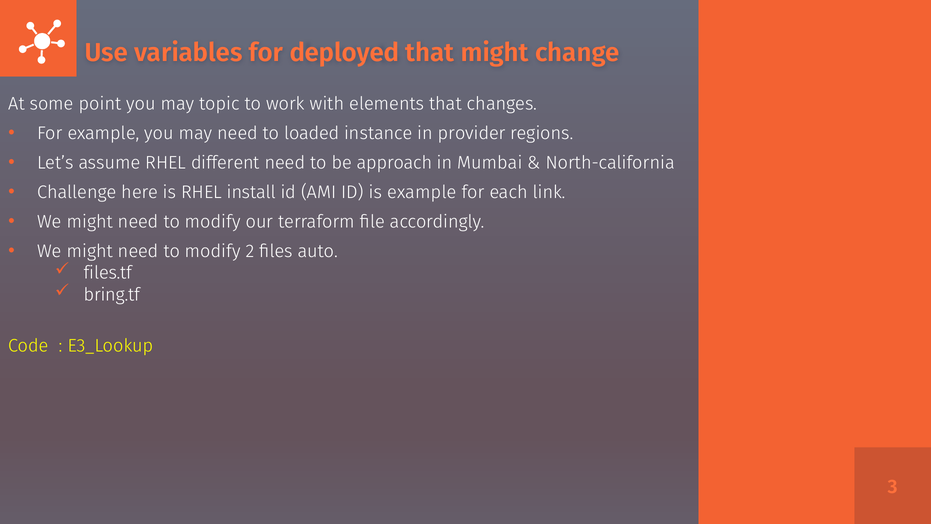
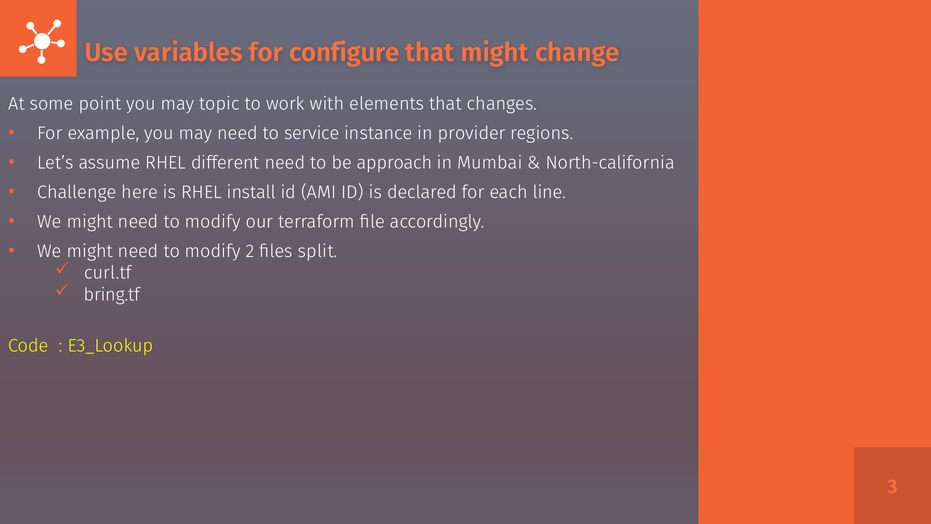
deployed: deployed -> configure
loaded: loaded -> service
is example: example -> declared
link: link -> line
auto: auto -> split
files.tf: files.tf -> curl.tf
